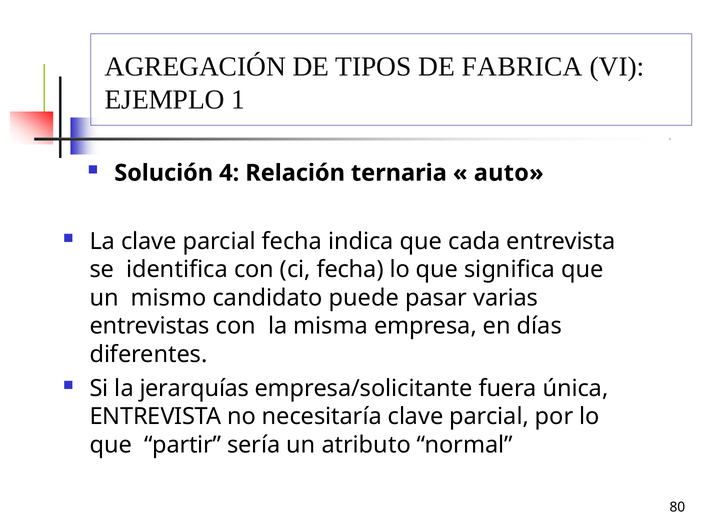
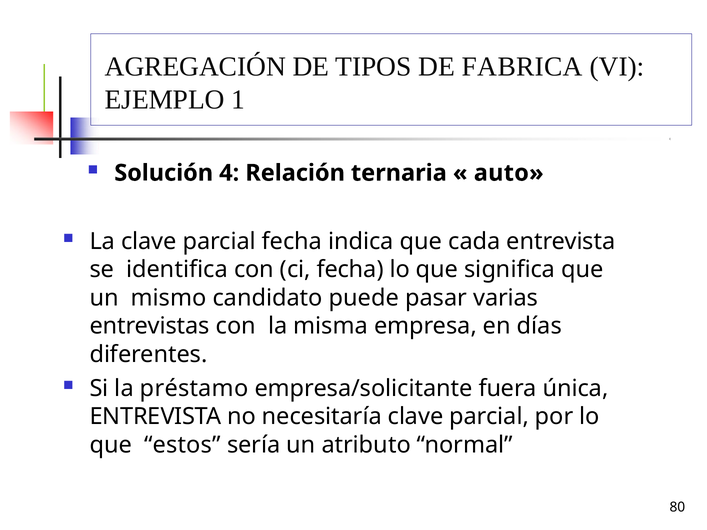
jerarquías: jerarquías -> préstamo
partir: partir -> estos
